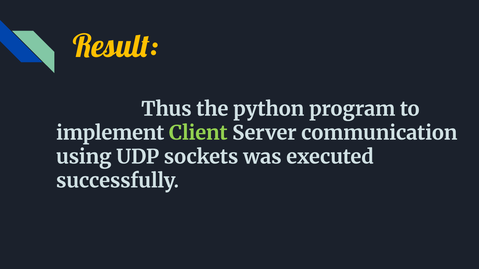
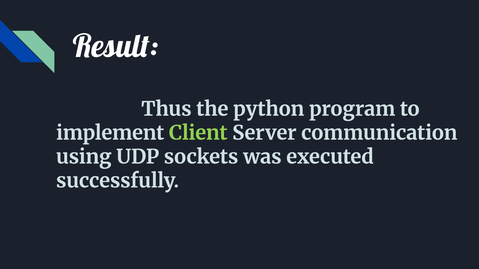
Result colour: yellow -> white
